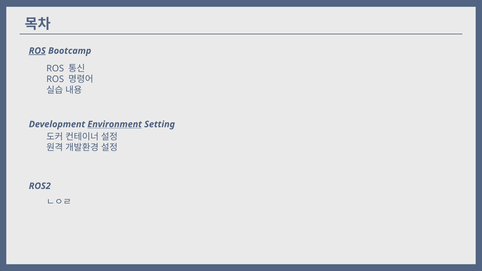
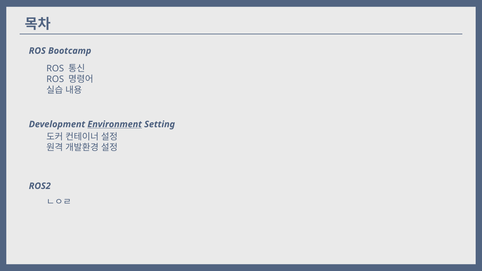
ROS at (37, 51) underline: present -> none
